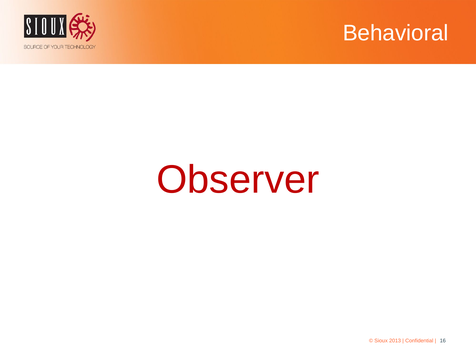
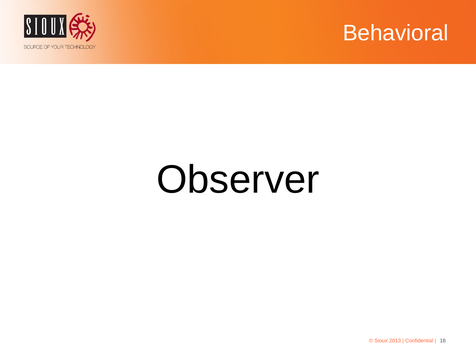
Observer colour: red -> black
